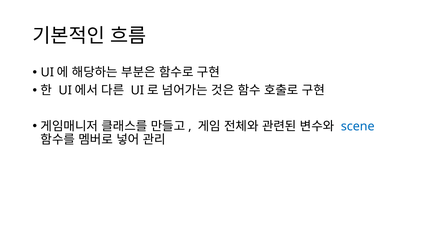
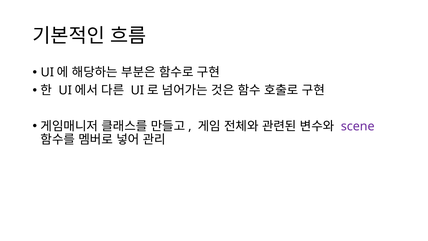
scene colour: blue -> purple
